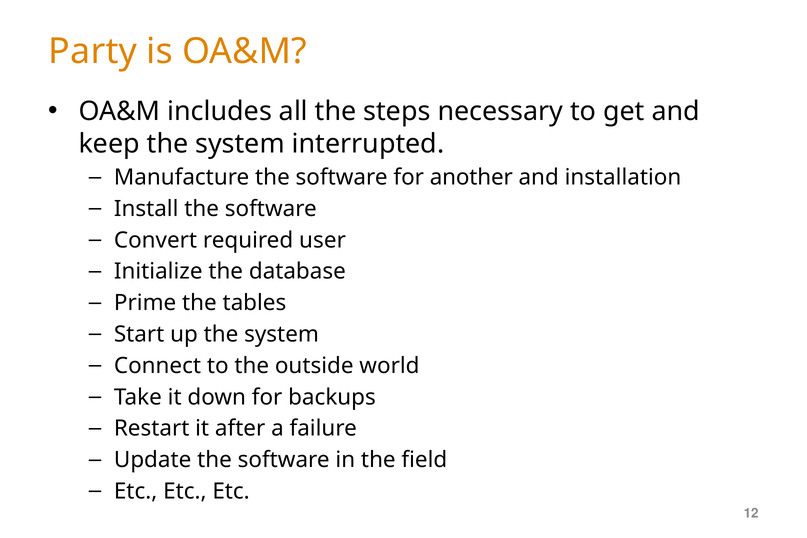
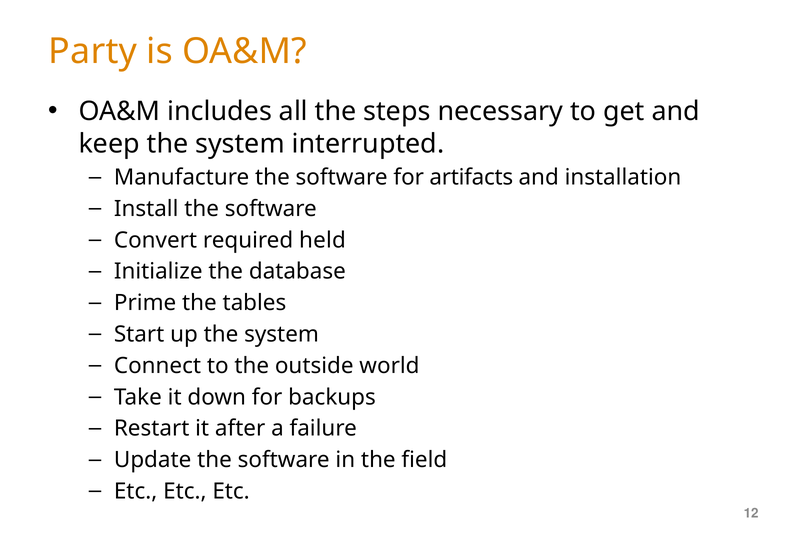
another: another -> artifacts
user: user -> held
